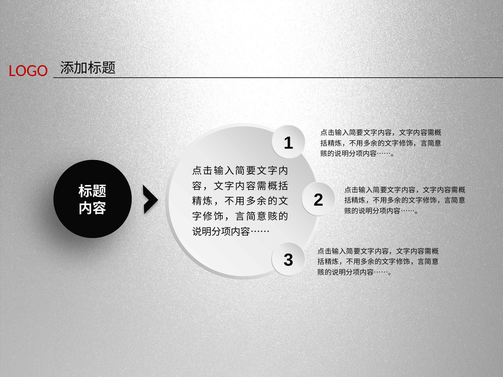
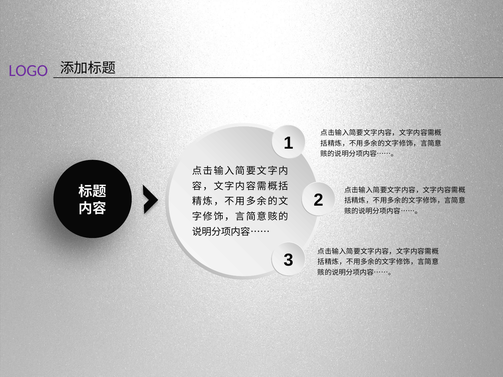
LOGO colour: red -> purple
